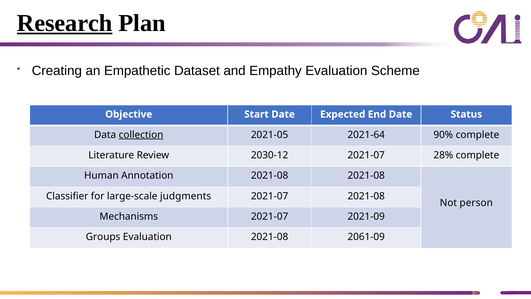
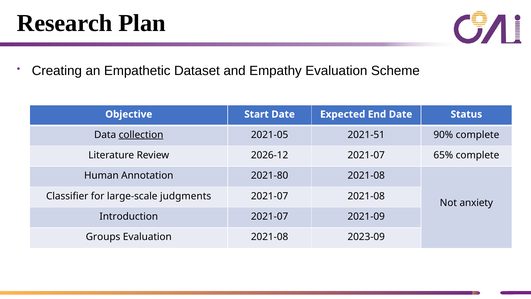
Research underline: present -> none
2021-64: 2021-64 -> 2021-51
2030-12: 2030-12 -> 2026-12
28%: 28% -> 65%
Annotation 2021-08: 2021-08 -> 2021-80
person: person -> anxiety
Mechanisms: Mechanisms -> Introduction
2061-09: 2061-09 -> 2023-09
